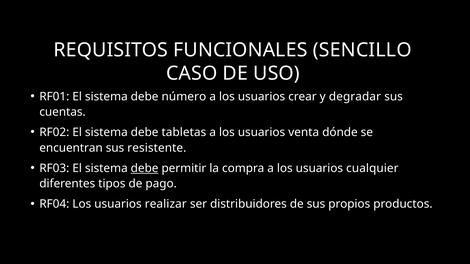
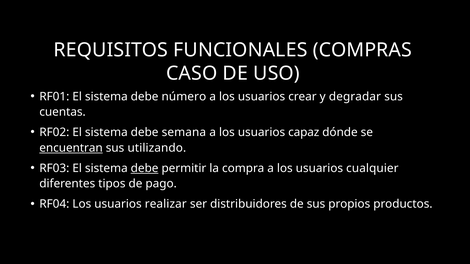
SENCILLO: SENCILLO -> COMPRAS
tabletas: tabletas -> semana
venta: venta -> capaz
encuentran underline: none -> present
resistente: resistente -> utilizando
